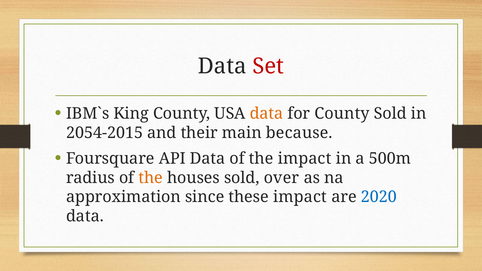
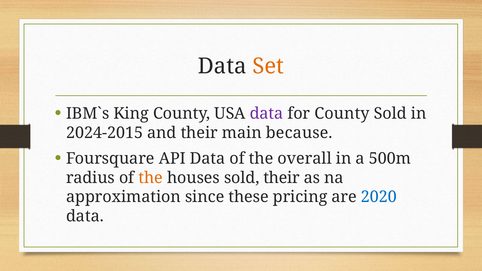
Set colour: red -> orange
data at (266, 114) colour: orange -> purple
2054-2015: 2054-2015 -> 2024-2015
the impact: impact -> overall
sold over: over -> their
these impact: impact -> pricing
